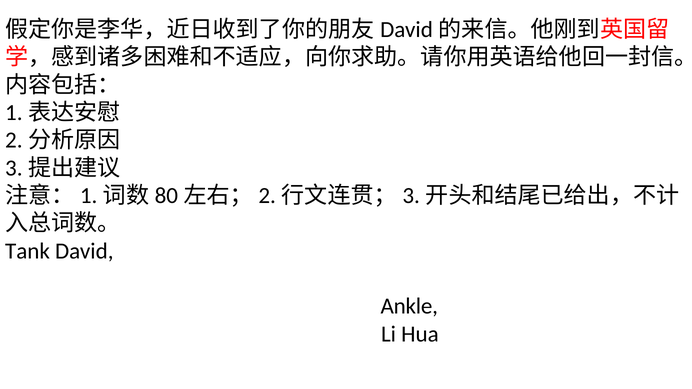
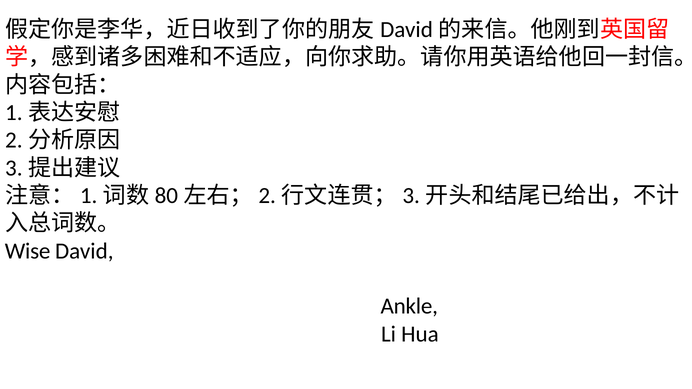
Tank: Tank -> Wise
